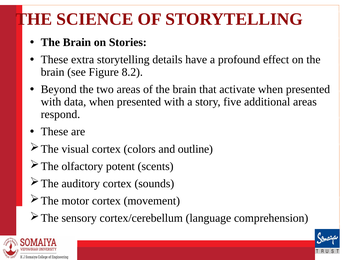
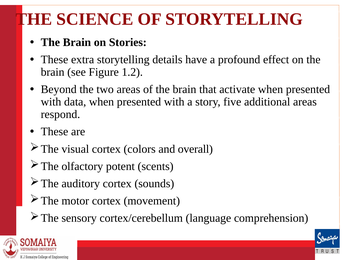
8.2: 8.2 -> 1.2
outline: outline -> overall
